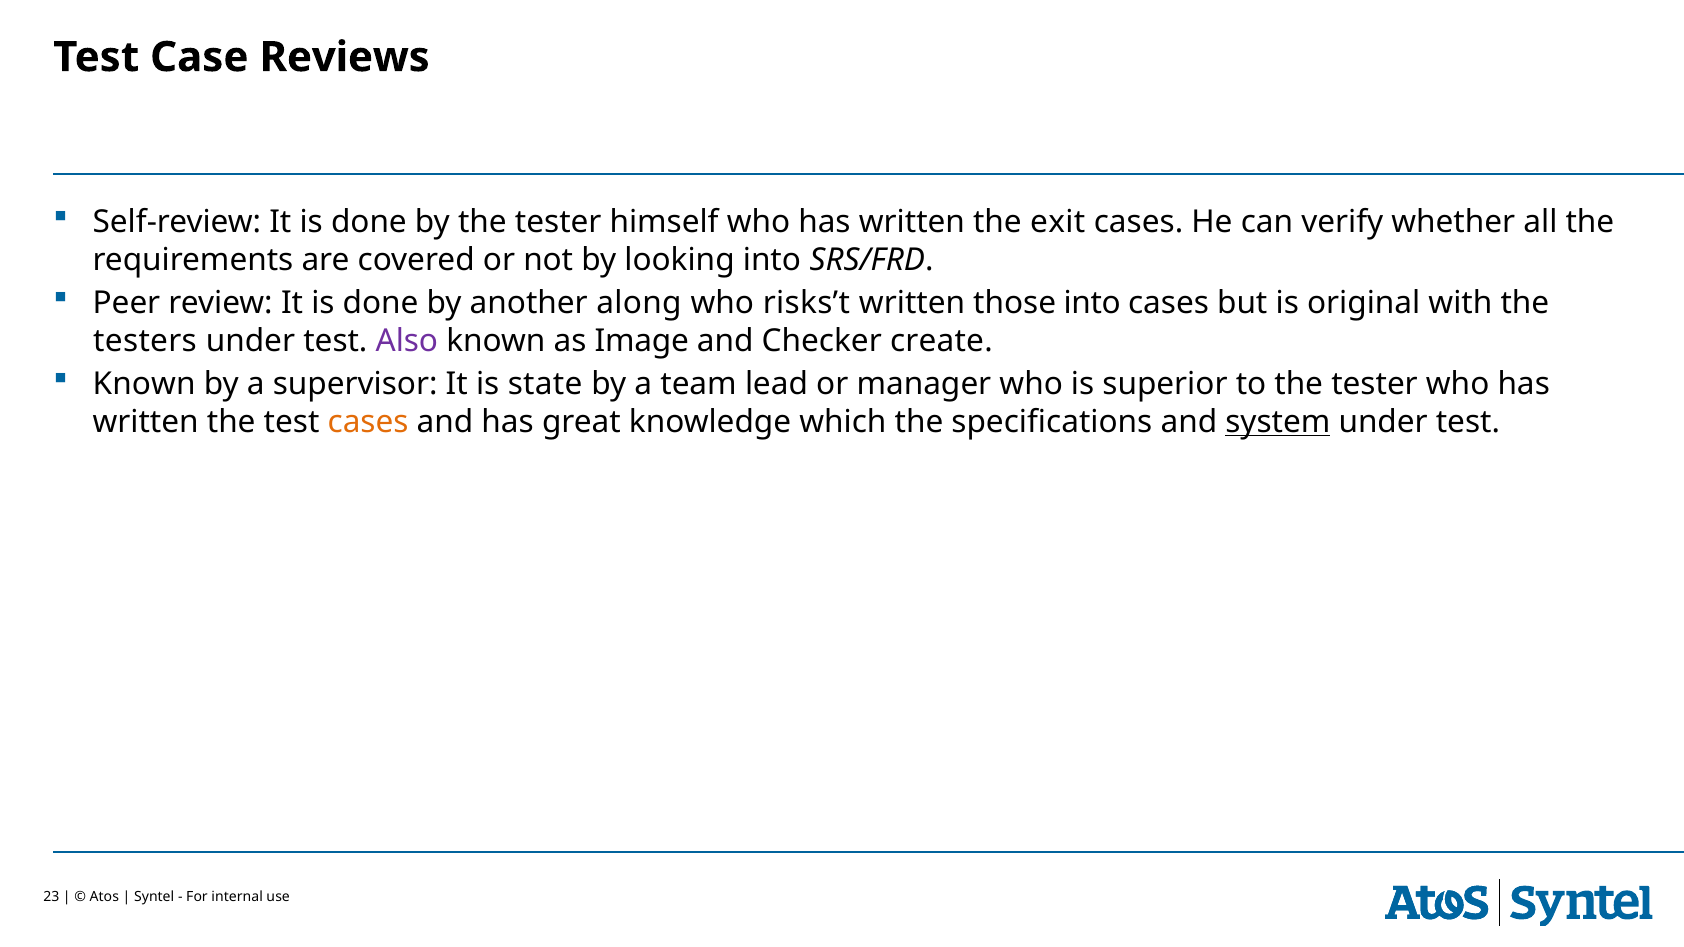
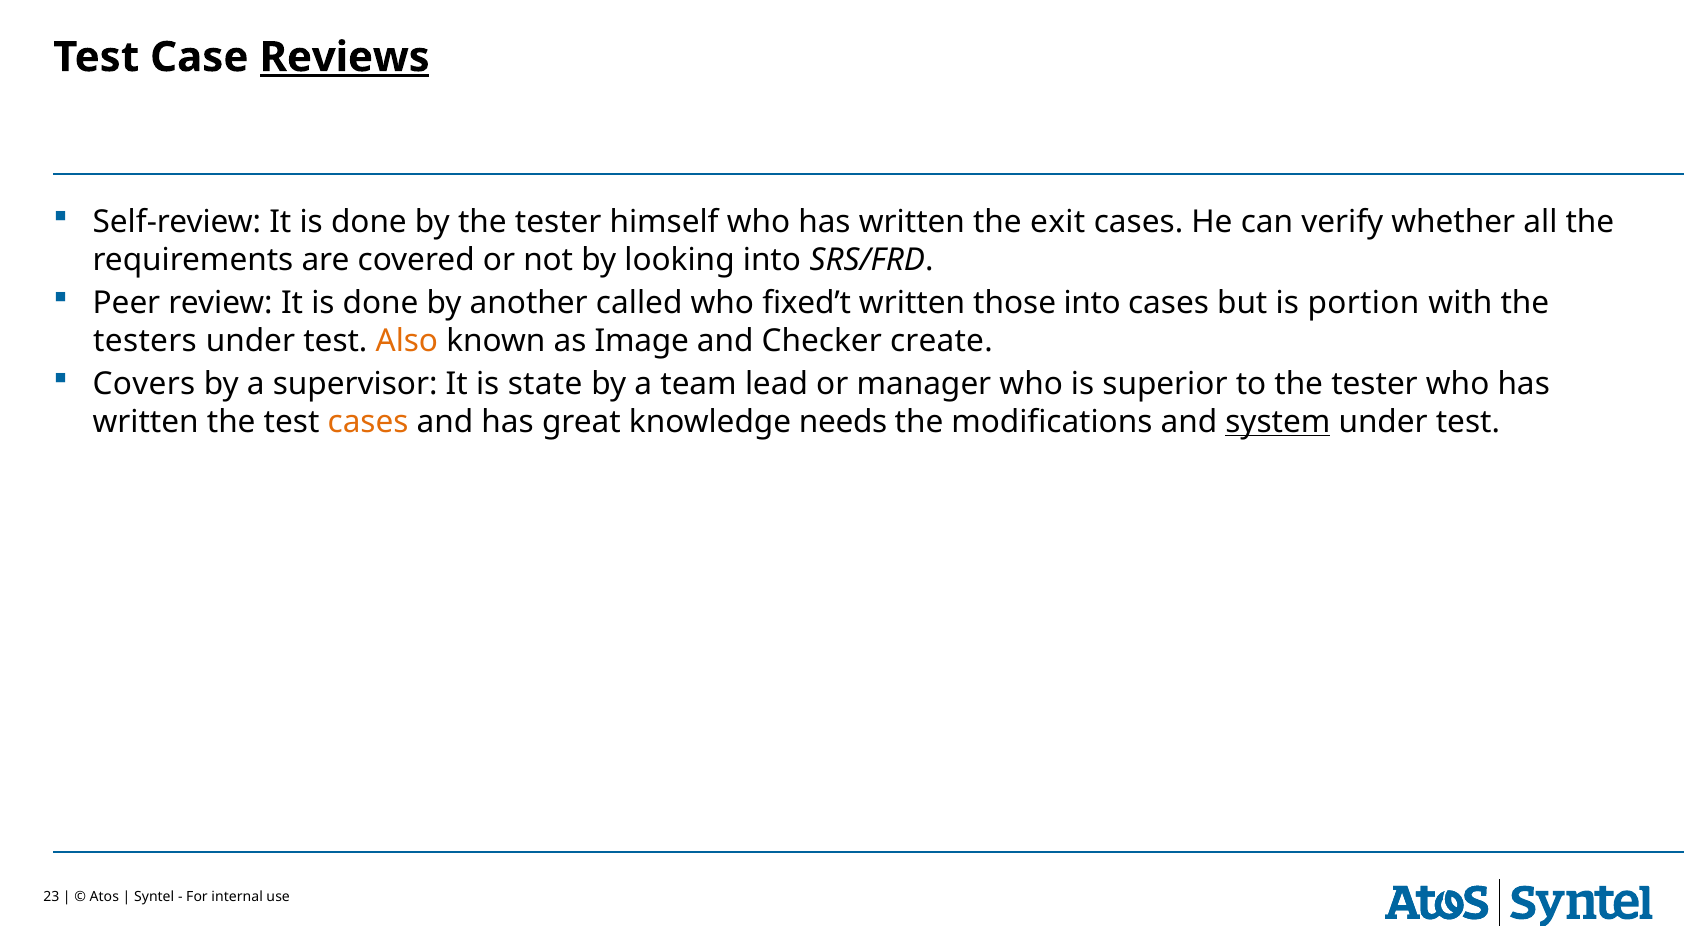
Reviews underline: none -> present
along: along -> called
risks’t: risks’t -> fixed’t
original: original -> portion
Also colour: purple -> orange
Known at (144, 384): Known -> Covers
which: which -> needs
specifications: specifications -> modifications
